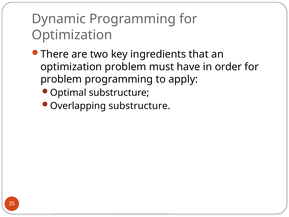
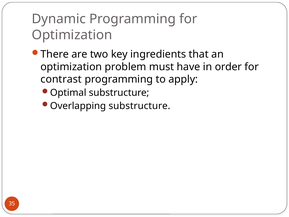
problem at (61, 79): problem -> contrast
